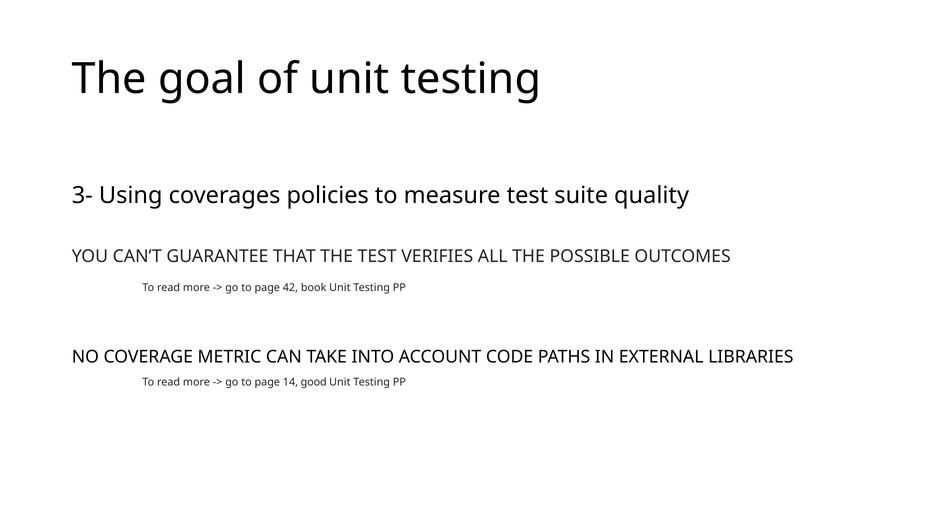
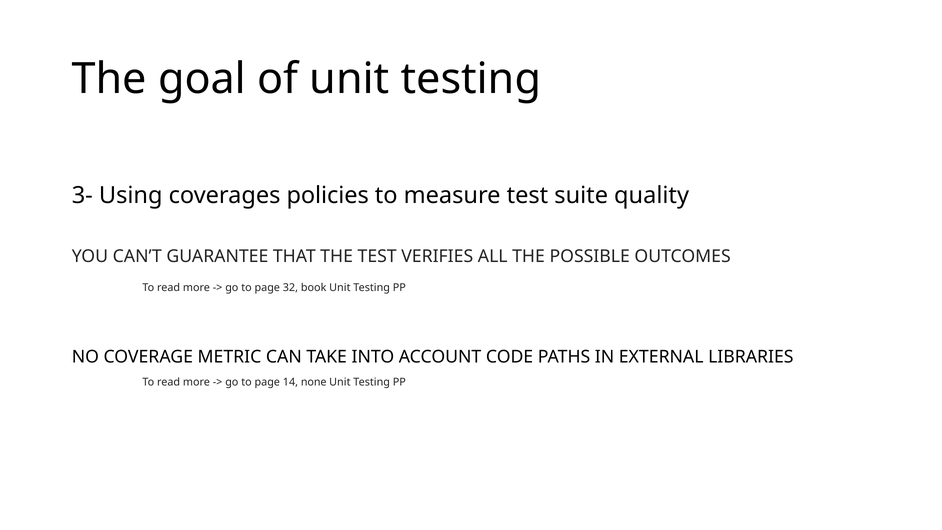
42: 42 -> 32
good: good -> none
